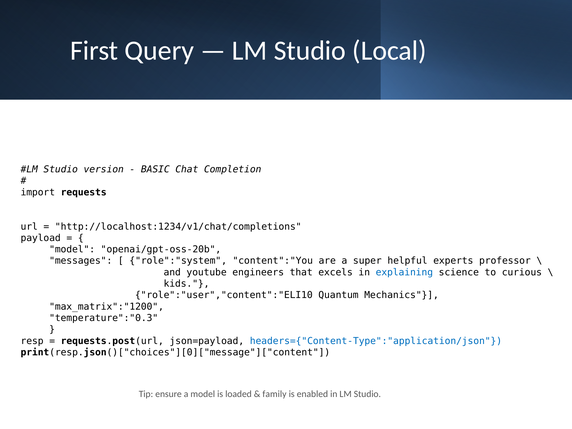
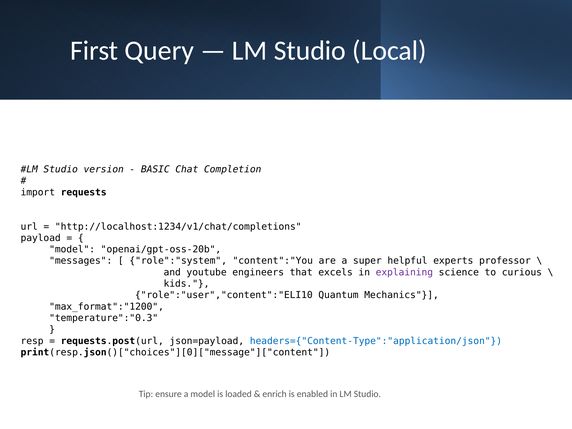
explaining colour: blue -> purple
max_matrix":"1200: max_matrix":"1200 -> max_format":"1200
family: family -> enrich
